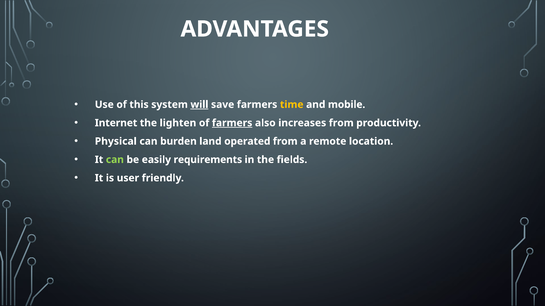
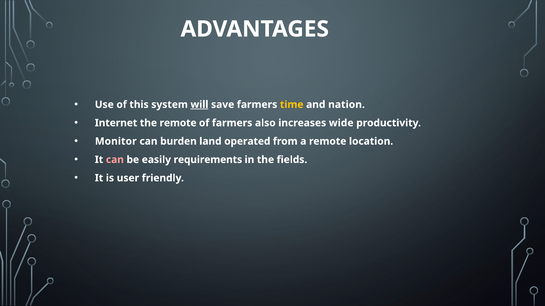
mobile: mobile -> nation
the lighten: lighten -> remote
farmers at (232, 123) underline: present -> none
increases from: from -> wide
Physical: Physical -> Monitor
can at (115, 160) colour: light green -> pink
